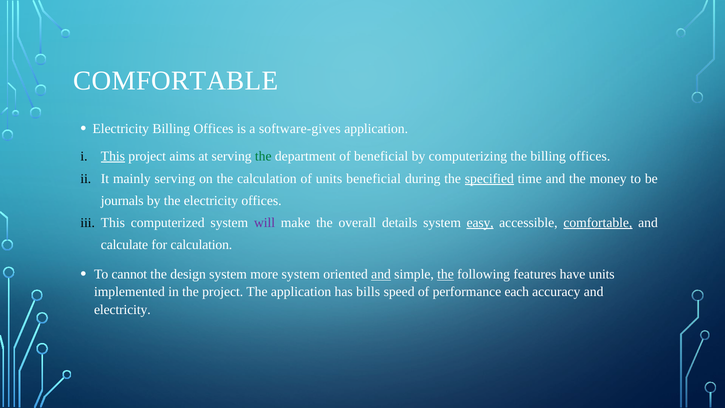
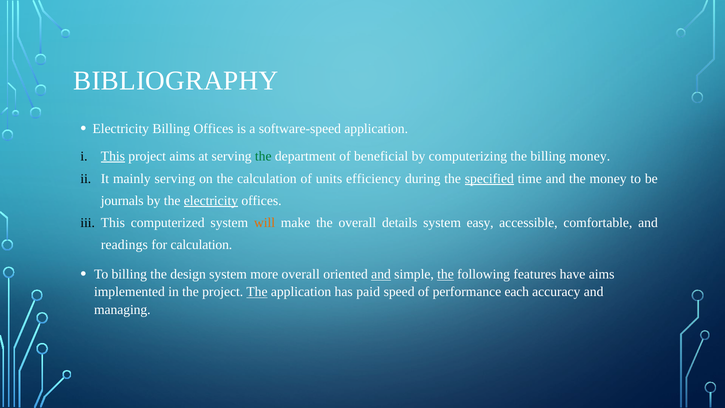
COMFORTABLE at (176, 81): COMFORTABLE -> BIBLIOGRAPHY
software-gives: software-gives -> software-speed
the billing offices: offices -> money
units beneficial: beneficial -> efficiency
electricity at (211, 201) underline: none -> present
will colour: purple -> orange
easy underline: present -> none
comfortable at (598, 223) underline: present -> none
calculate: calculate -> readings
To cannot: cannot -> billing
more system: system -> overall
have units: units -> aims
The at (257, 292) underline: none -> present
bills: bills -> paid
electricity at (122, 309): electricity -> managing
